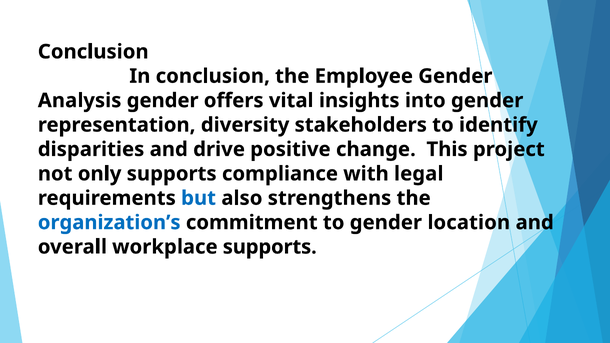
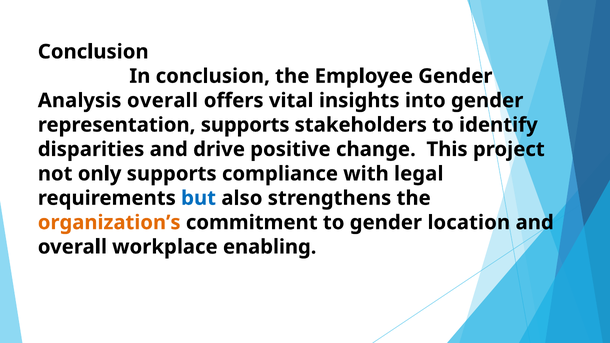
Analysis gender: gender -> overall
representation diversity: diversity -> supports
organization’s colour: blue -> orange
workplace supports: supports -> enabling
